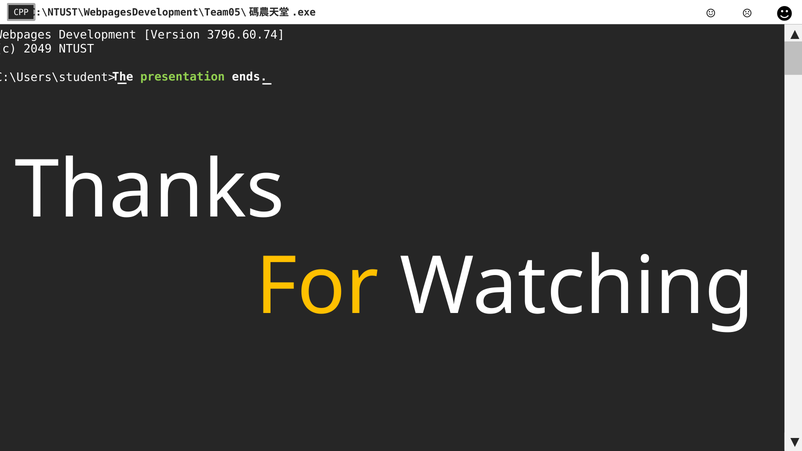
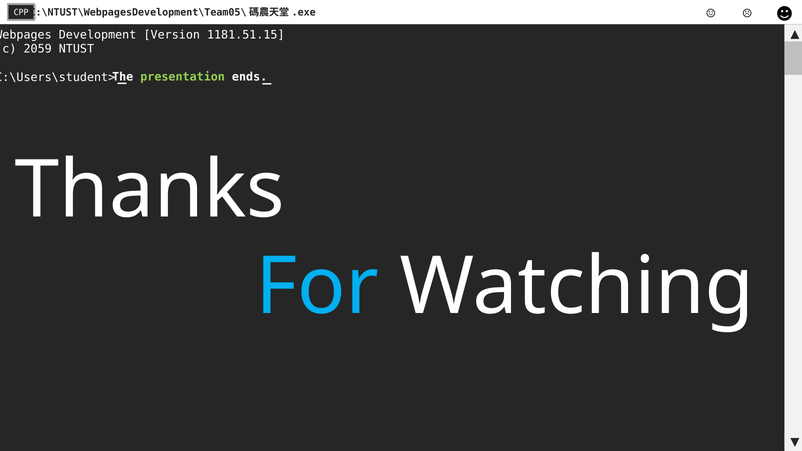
3796.60.74: 3796.60.74 -> 1181.51.15
2049: 2049 -> 2059
For colour: yellow -> light blue
